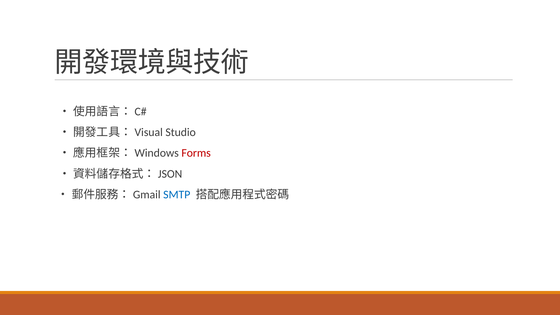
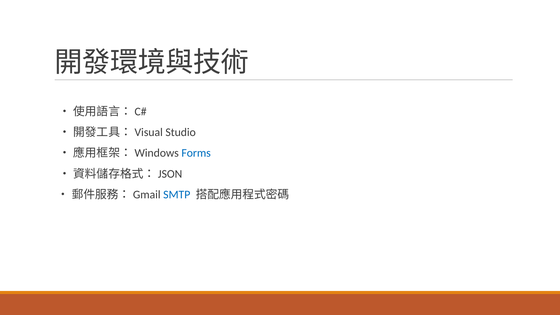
Forms colour: red -> blue
